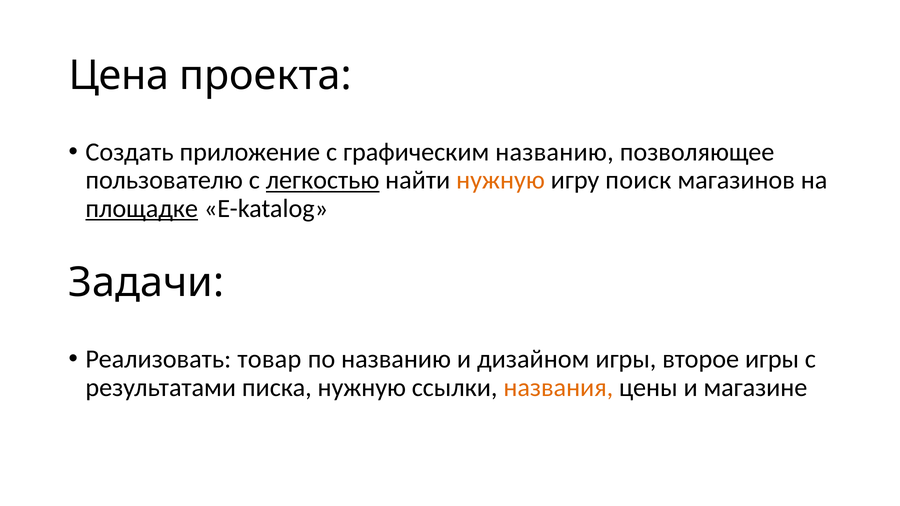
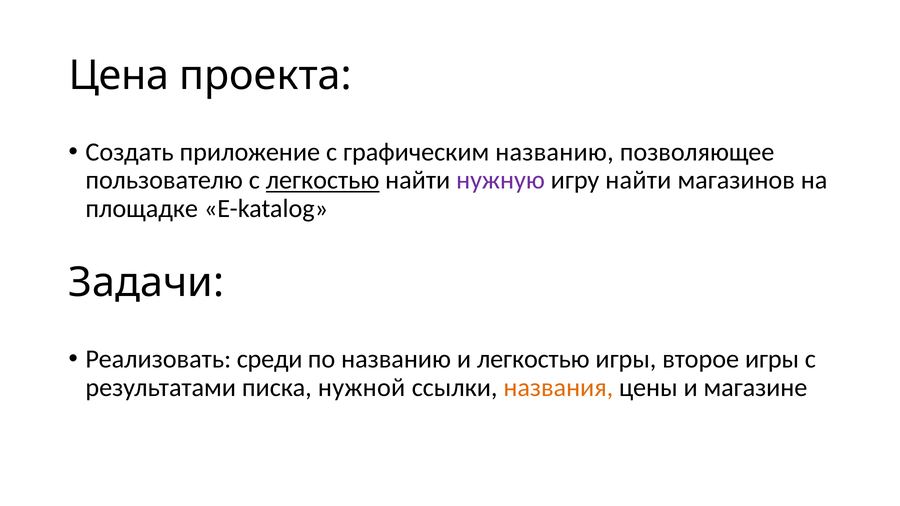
нужную at (500, 180) colour: orange -> purple
игру поиск: поиск -> найти
площадке underline: present -> none
товар: товар -> среди
и дизайном: дизайном -> легкостью
писка нужную: нужную -> нужной
